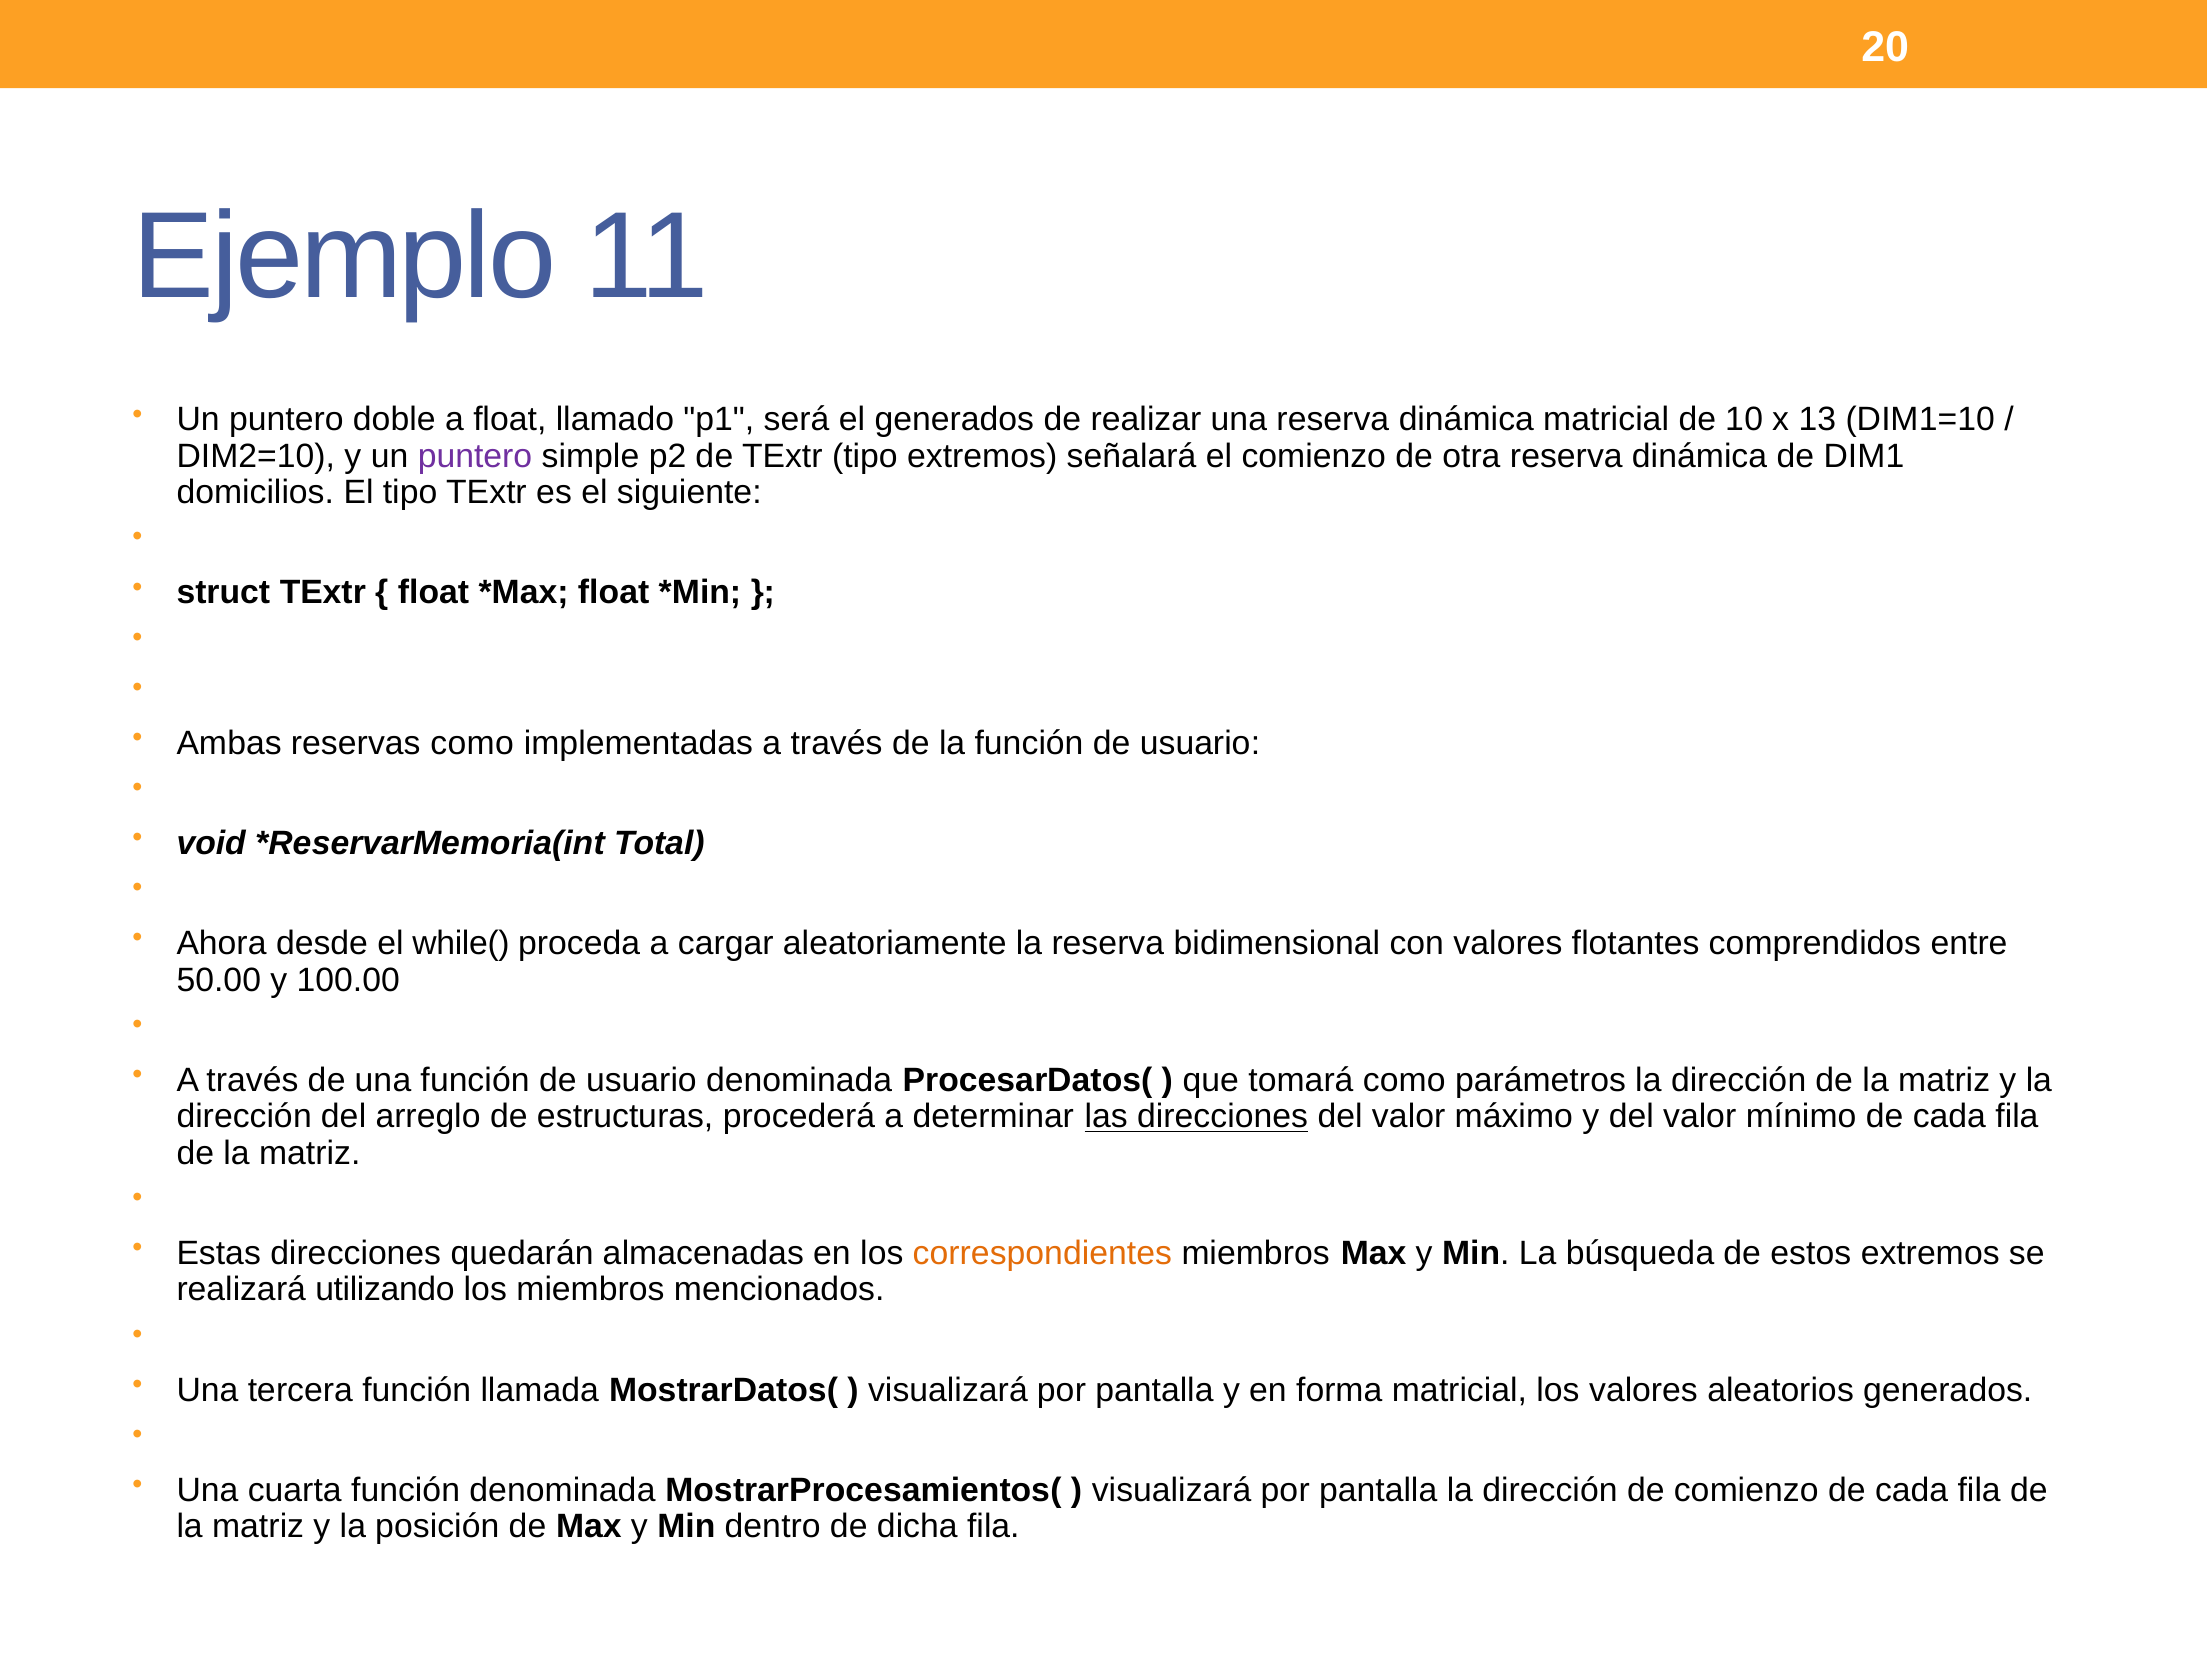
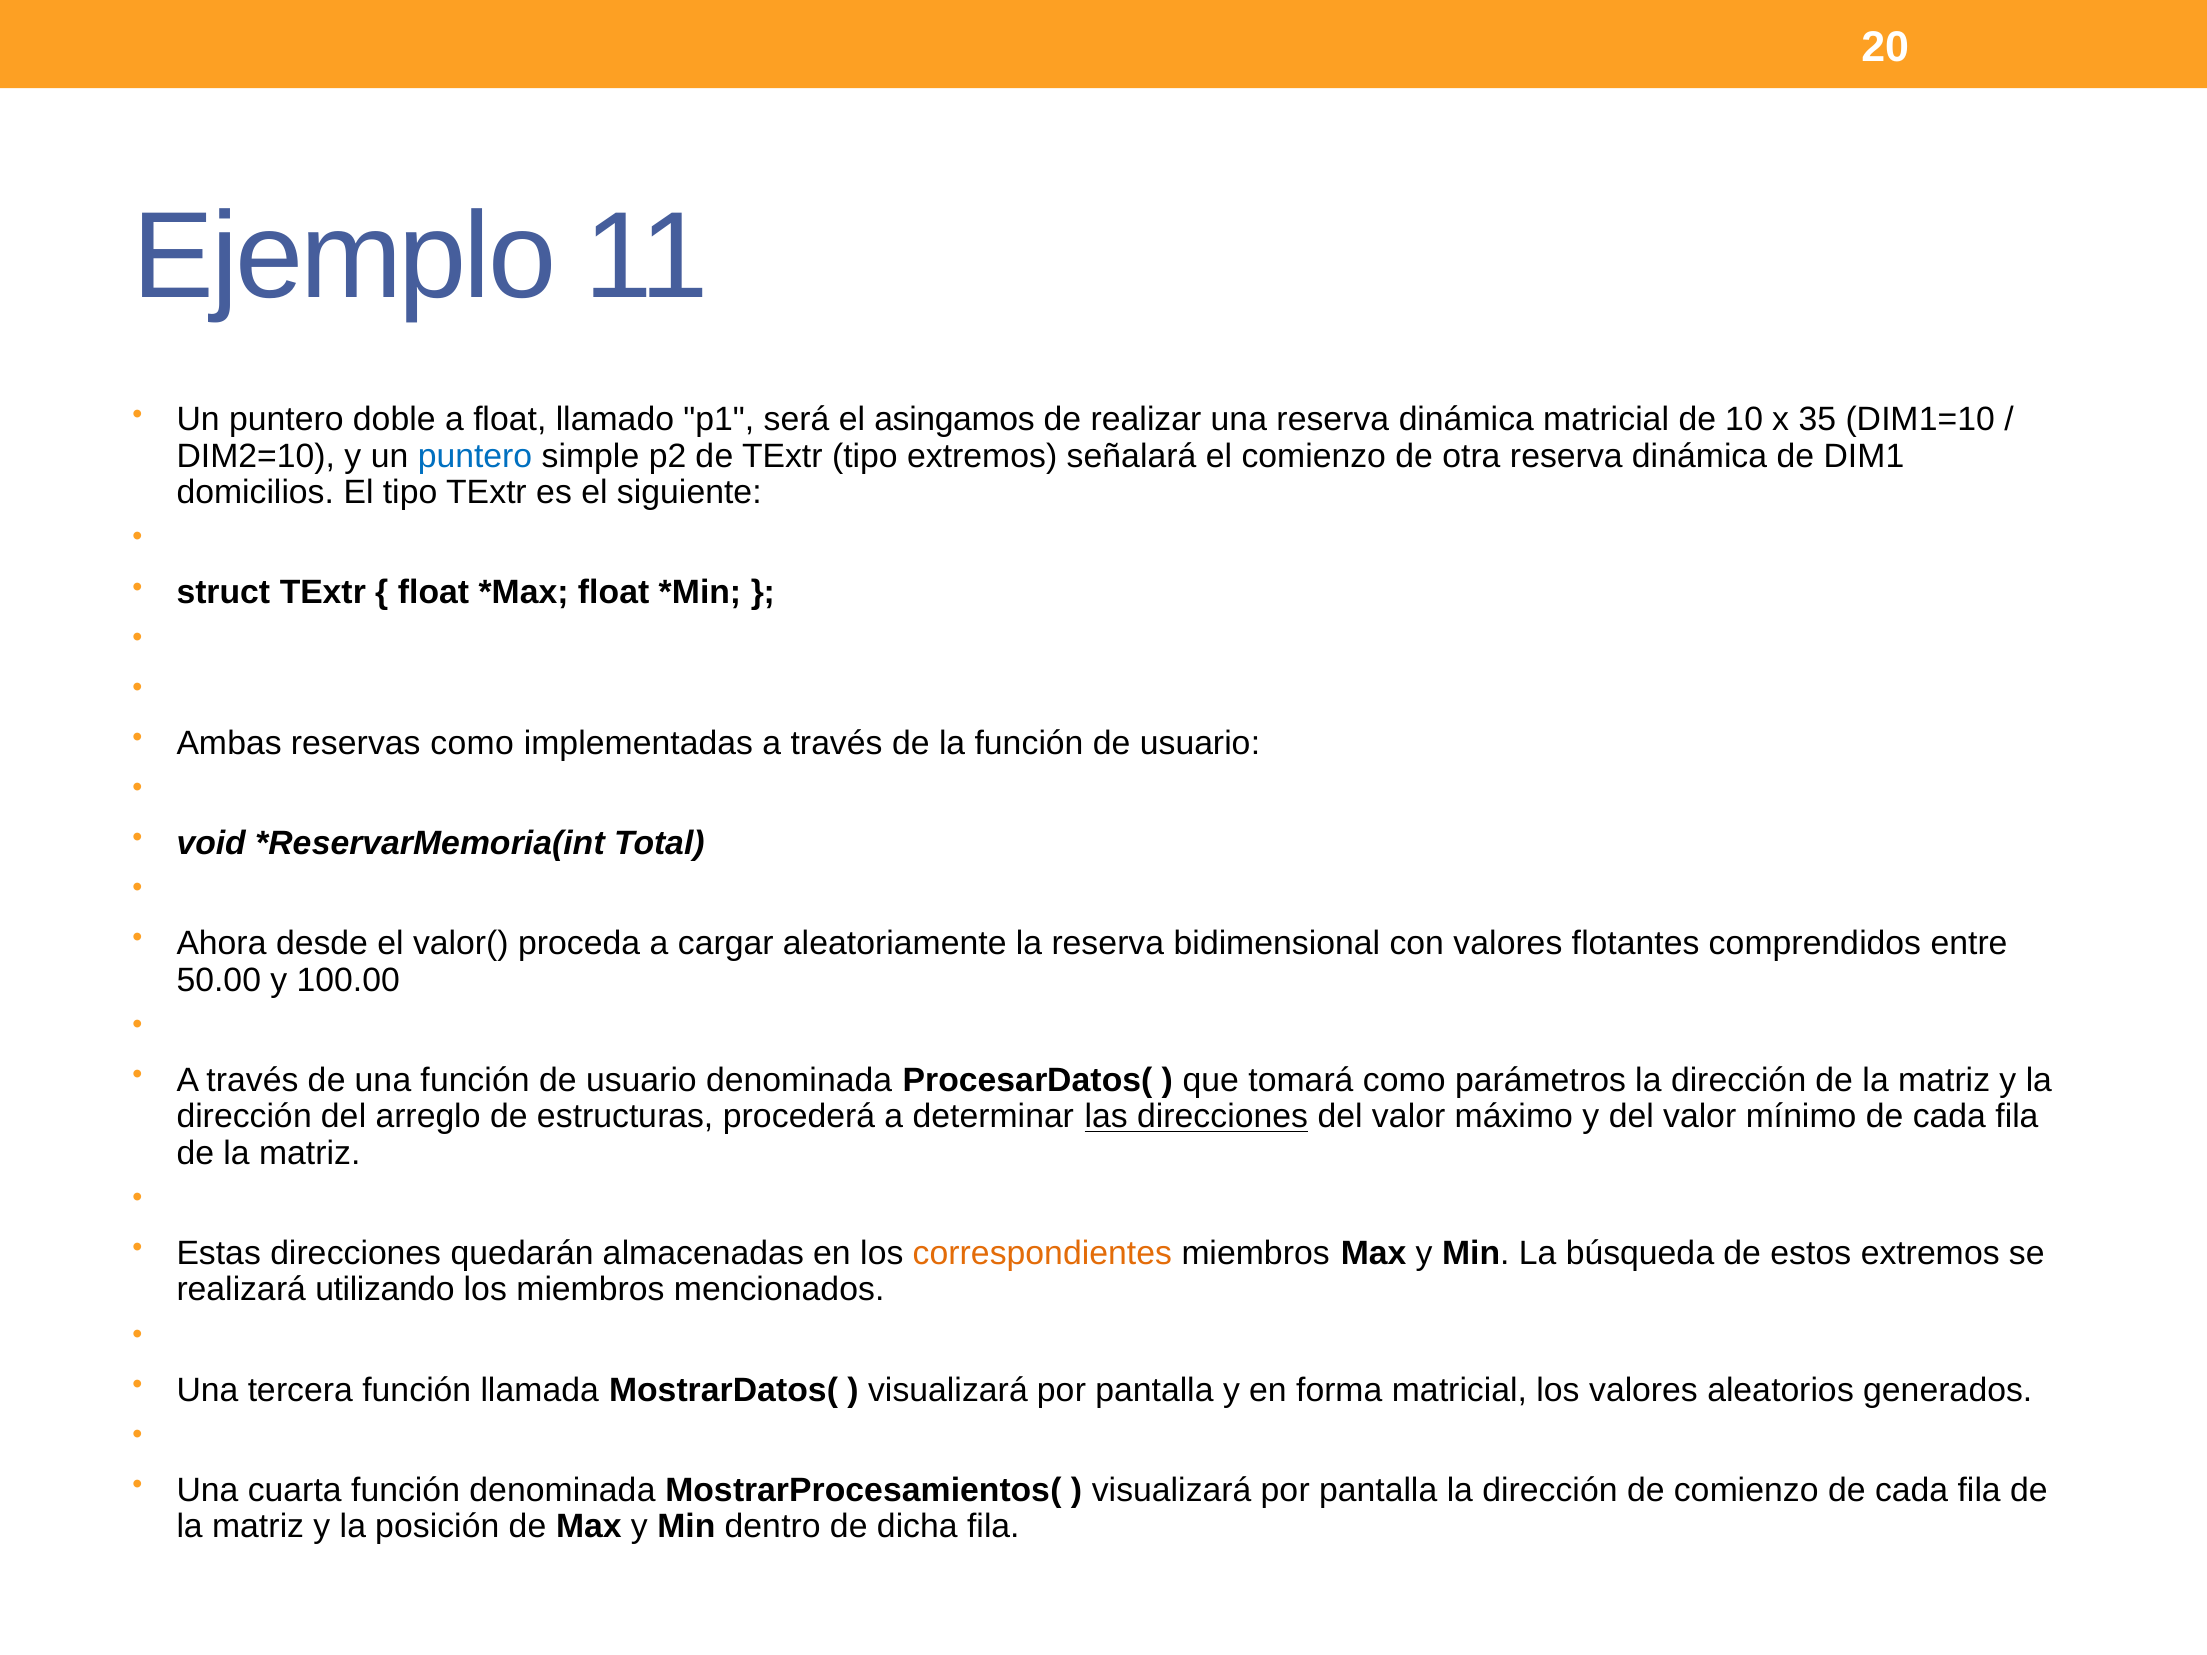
el generados: generados -> asingamos
13: 13 -> 35
puntero at (475, 456) colour: purple -> blue
while(: while( -> valor(
